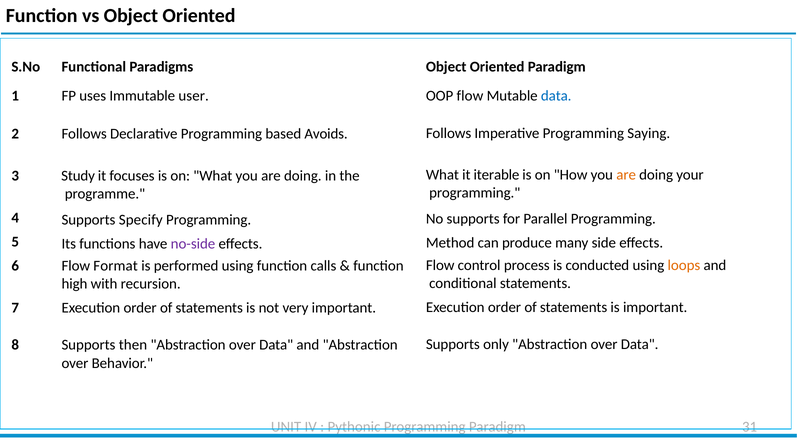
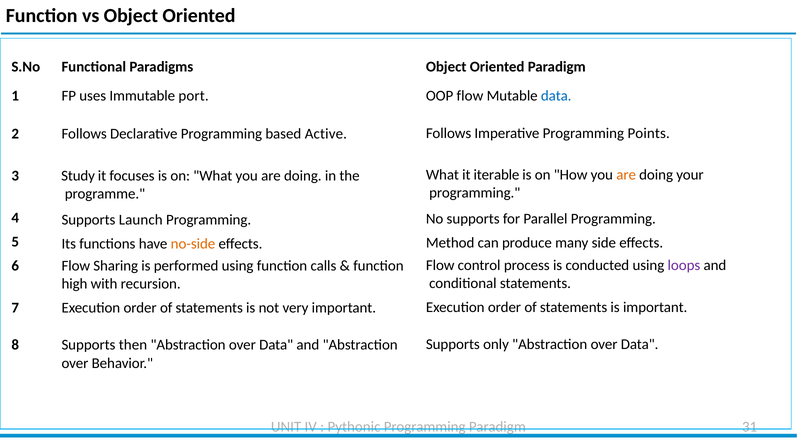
user: user -> port
Saying: Saying -> Points
Avoids: Avoids -> Active
Specify: Specify -> Launch
no-side colour: purple -> orange
loops colour: orange -> purple
Format: Format -> Sharing
